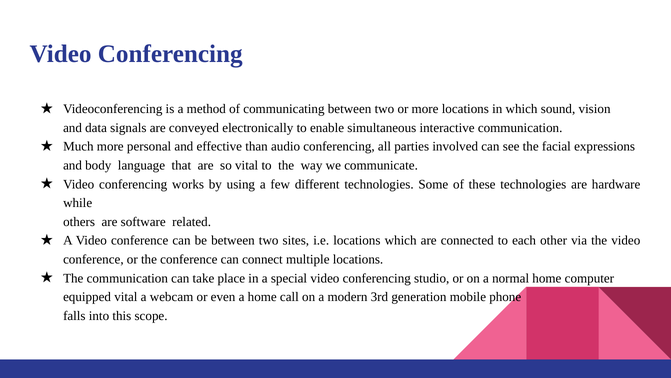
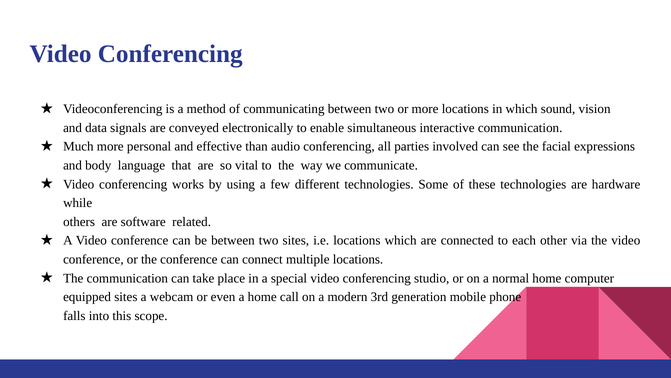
equipped vital: vital -> sites
